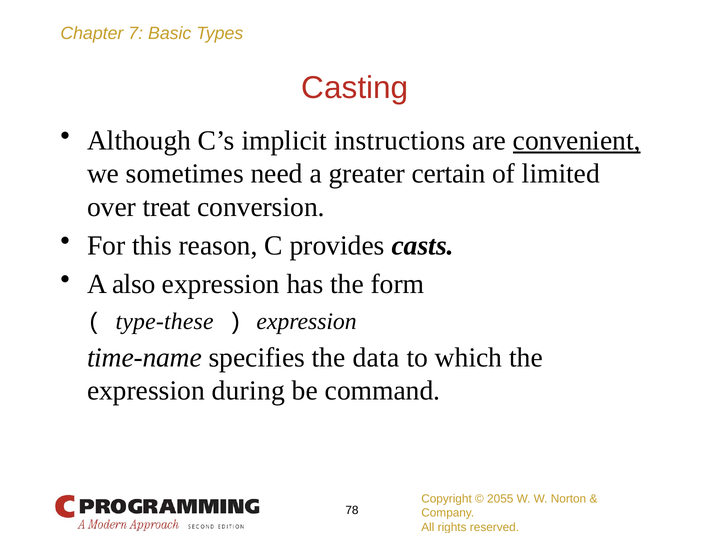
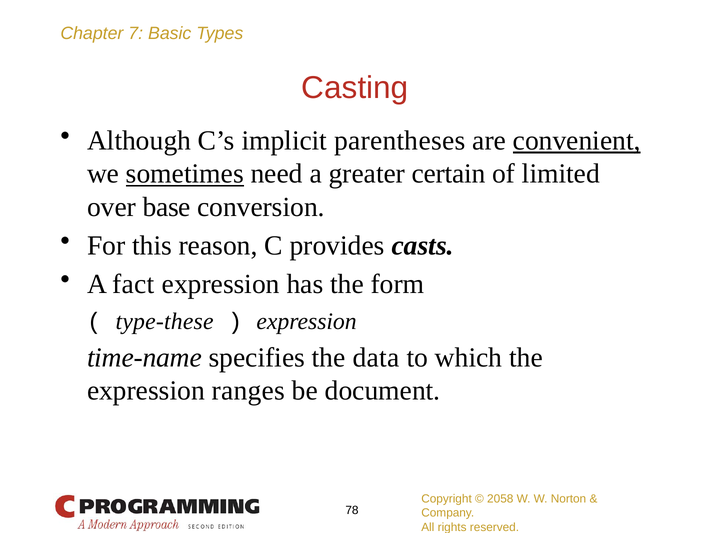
instructions: instructions -> parentheses
sometimes underline: none -> present
treat: treat -> base
also: also -> fact
during: during -> ranges
command: command -> document
2055: 2055 -> 2058
